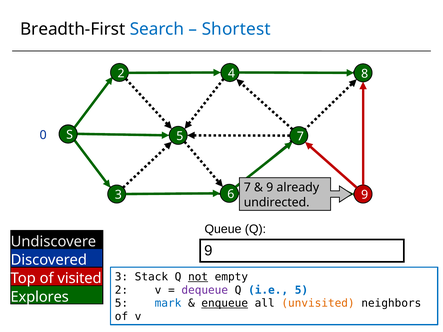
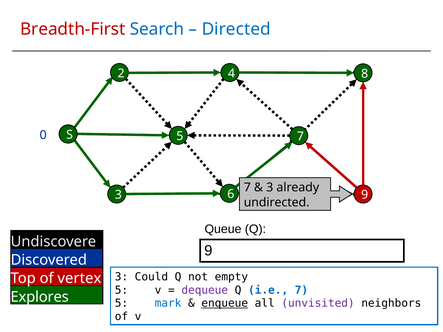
Breadth-First colour: black -> red
Shortest: Shortest -> Directed
9 at (270, 188): 9 -> 3
visited: visited -> vertex
Stack: Stack -> Could
not underline: present -> none
2 at (121, 290): 2 -> 5
i.e 5: 5 -> 7
unvisited colour: orange -> purple
